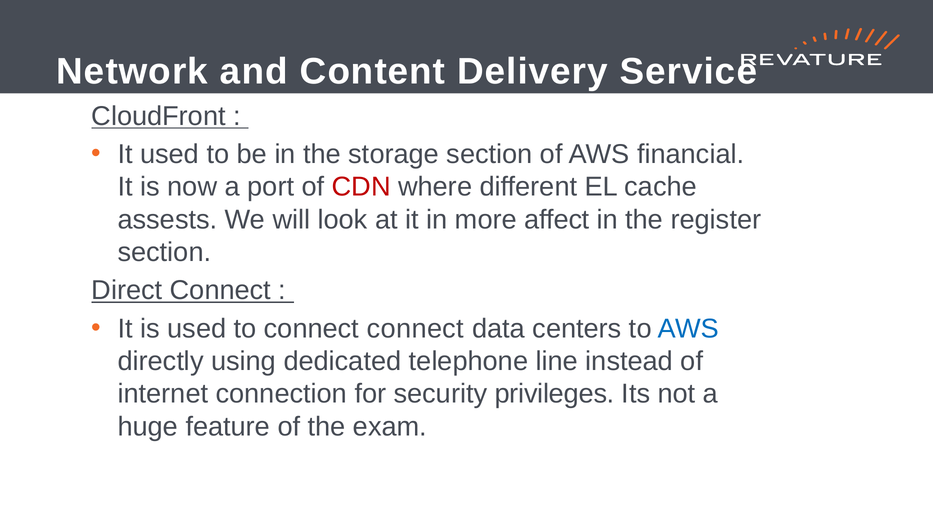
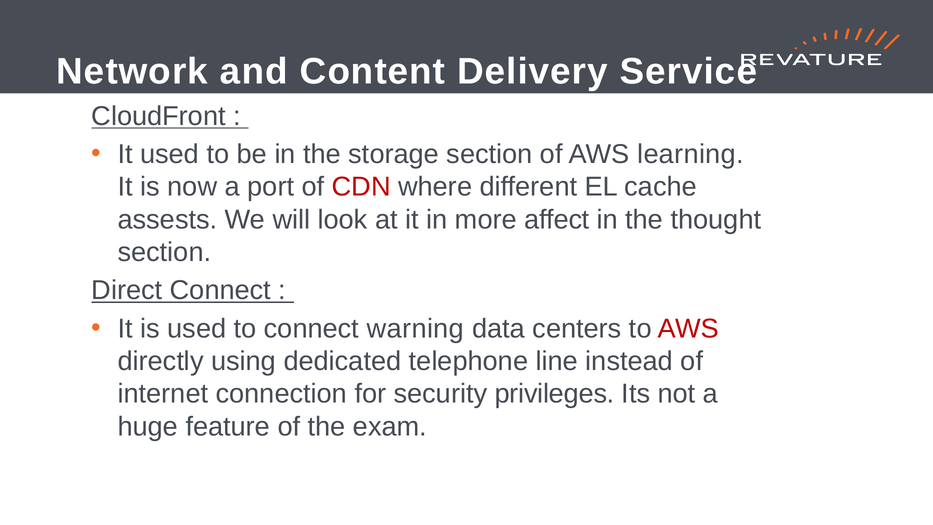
financial: financial -> learning
register: register -> thought
connect connect: connect -> warning
AWS at (688, 328) colour: blue -> red
